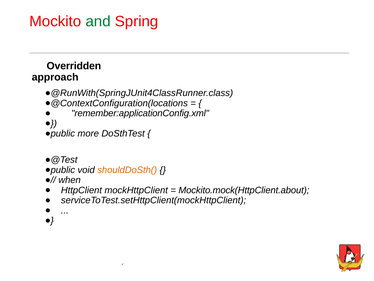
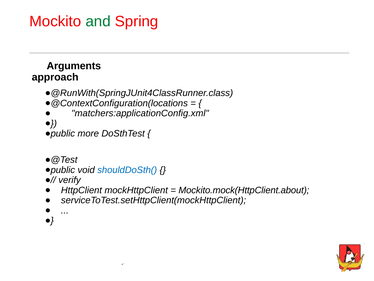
Overridden: Overridden -> Arguments
remember:applicationConfig.xml: remember:applicationConfig.xml -> matchers:applicationConfig.xml
shouldDoSth( colour: orange -> blue
when: when -> verify
